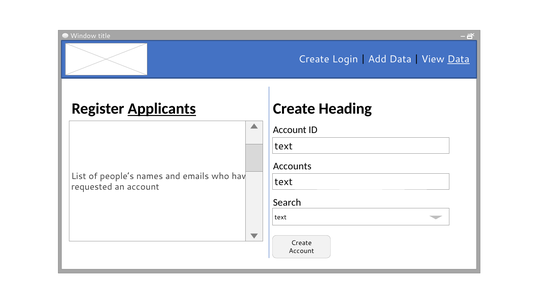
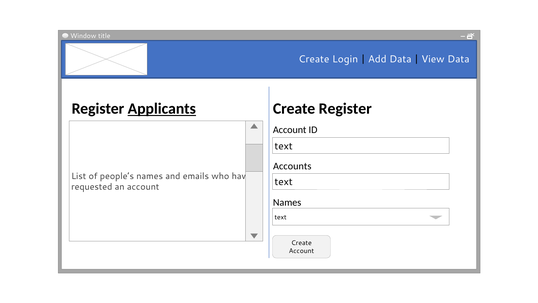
Data at (458, 59) underline: present -> none
Create Heading: Heading -> Register
Search at (287, 202): Search -> Names
